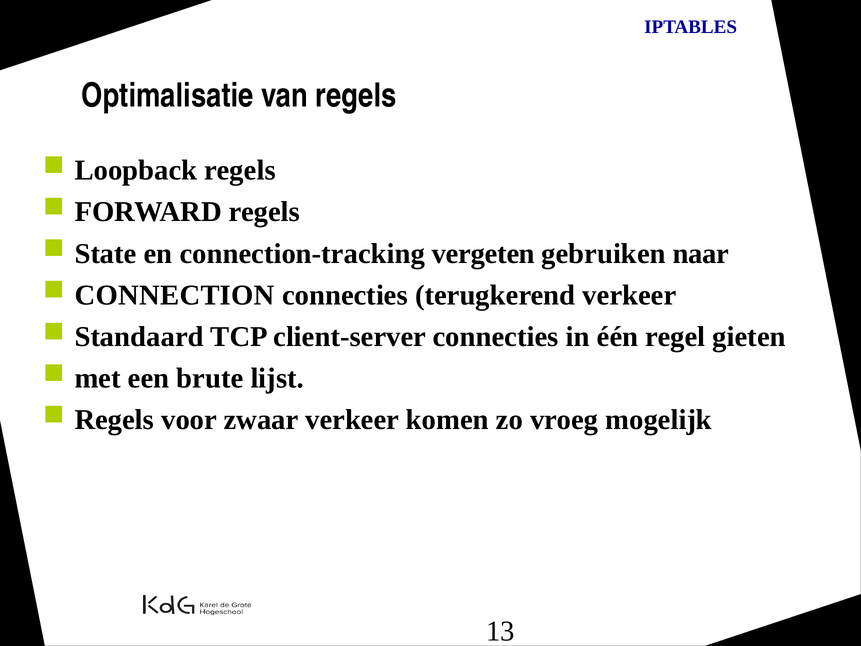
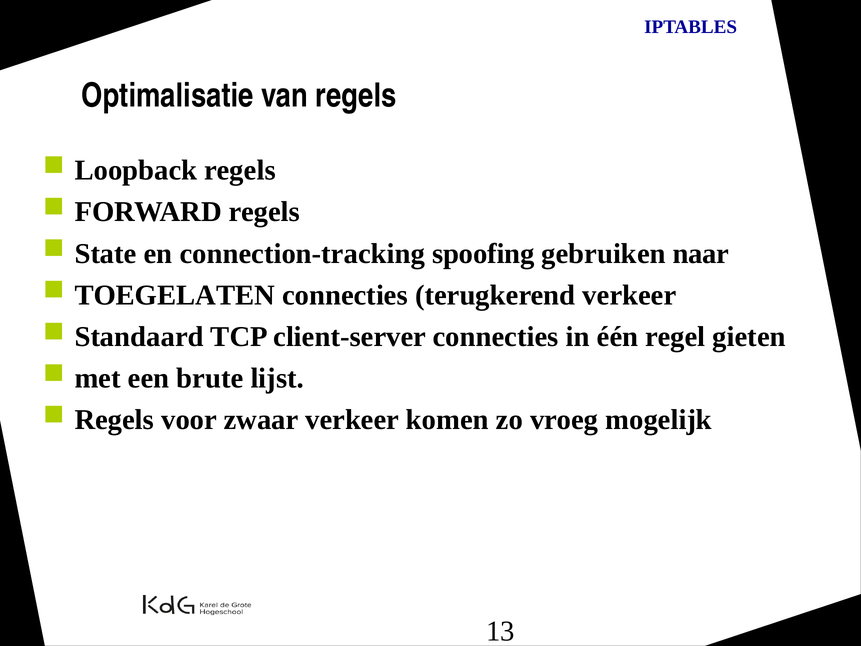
vergeten: vergeten -> spoofing
CONNECTION: CONNECTION -> TOEGELATEN
